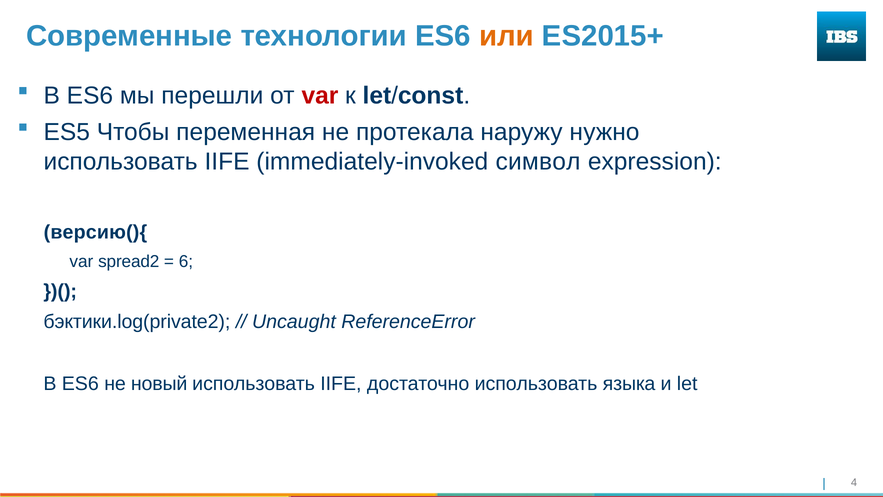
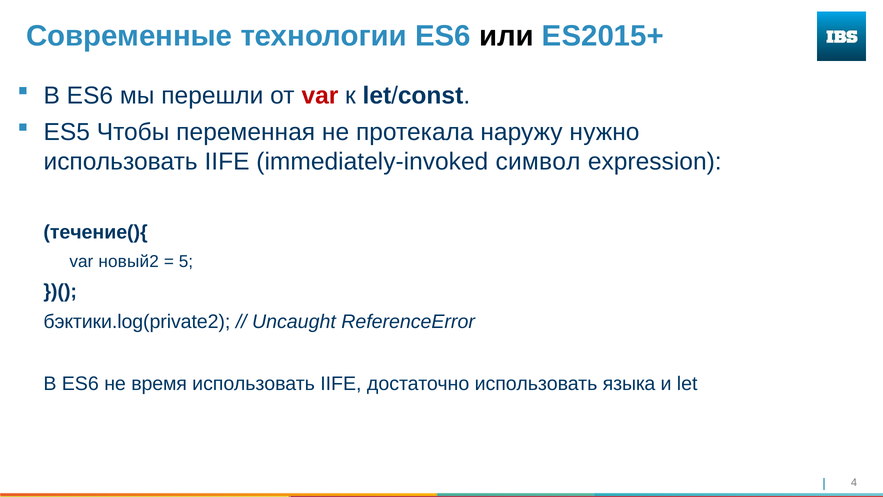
или colour: orange -> black
версию(){: версию(){ -> течение(){
spread2: spread2 -> новый2
6: 6 -> 5
новый: новый -> время
